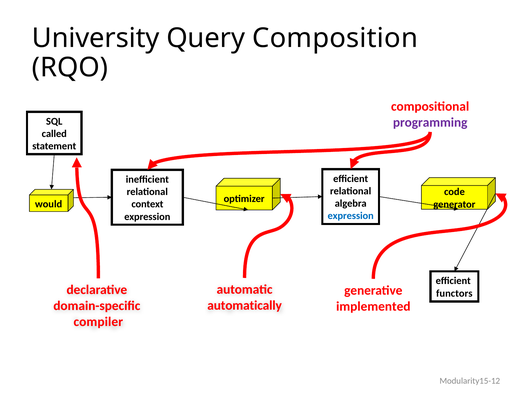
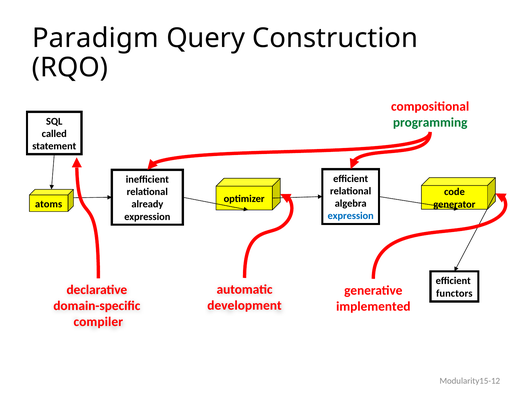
University: University -> Paradigm
Composition: Composition -> Construction
programming colour: purple -> green
would: would -> atoms
context: context -> already
automatically: automatically -> development
